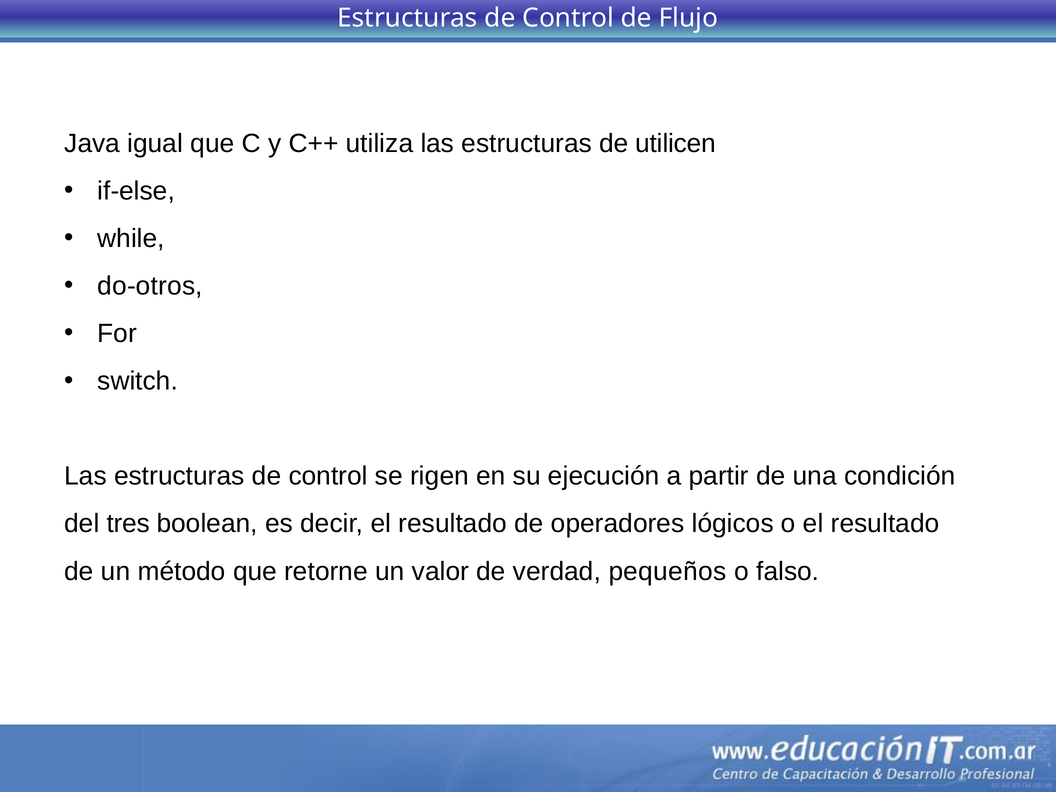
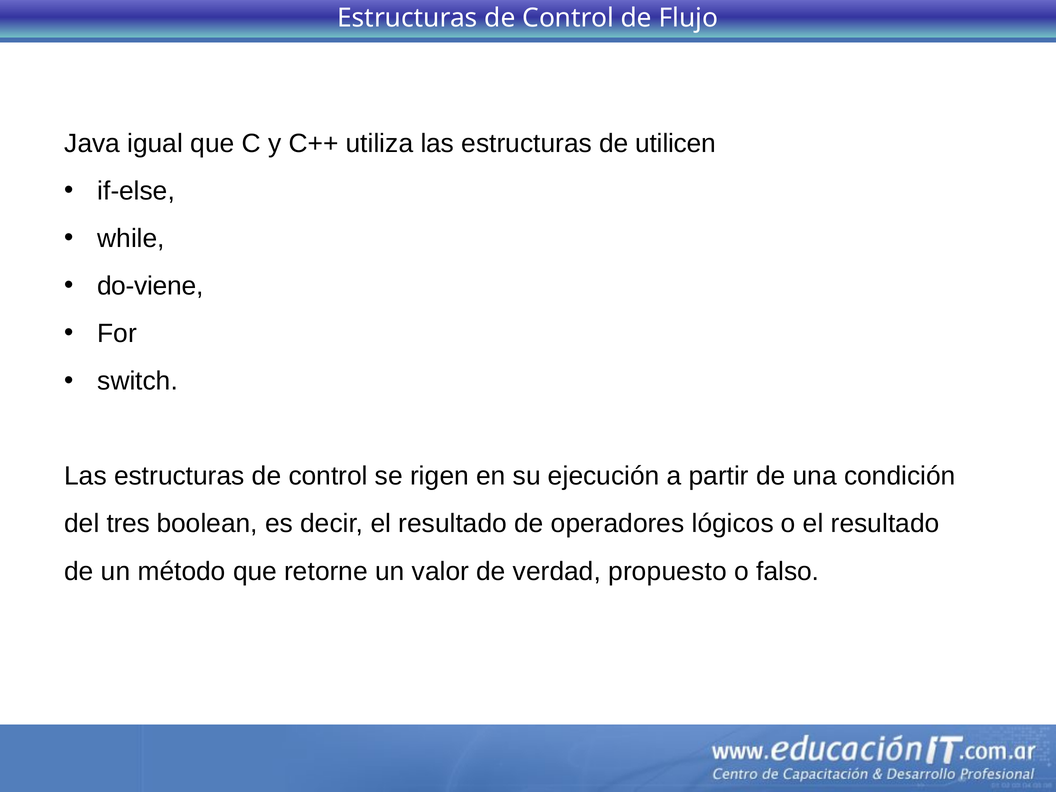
do-otros: do-otros -> do-viene
pequeños: pequeños -> propuesto
